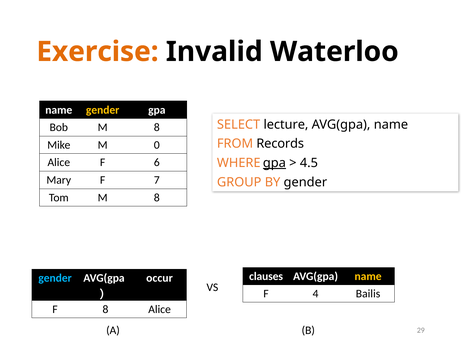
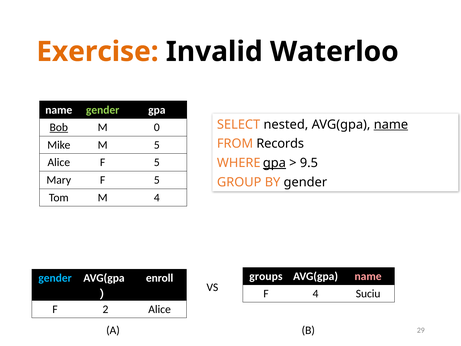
gender at (103, 110) colour: yellow -> light green
lecture: lecture -> nested
name at (391, 124) underline: none -> present
Bob underline: none -> present
8 at (157, 127): 8 -> 0
M 0: 0 -> 5
Alice F 6: 6 -> 5
4.5: 4.5 -> 9.5
Mary F 7: 7 -> 5
Tom M 8: 8 -> 4
clauses: clauses -> groups
name at (368, 276) colour: yellow -> pink
occur: occur -> enroll
Bailis: Bailis -> Suciu
F 8: 8 -> 2
